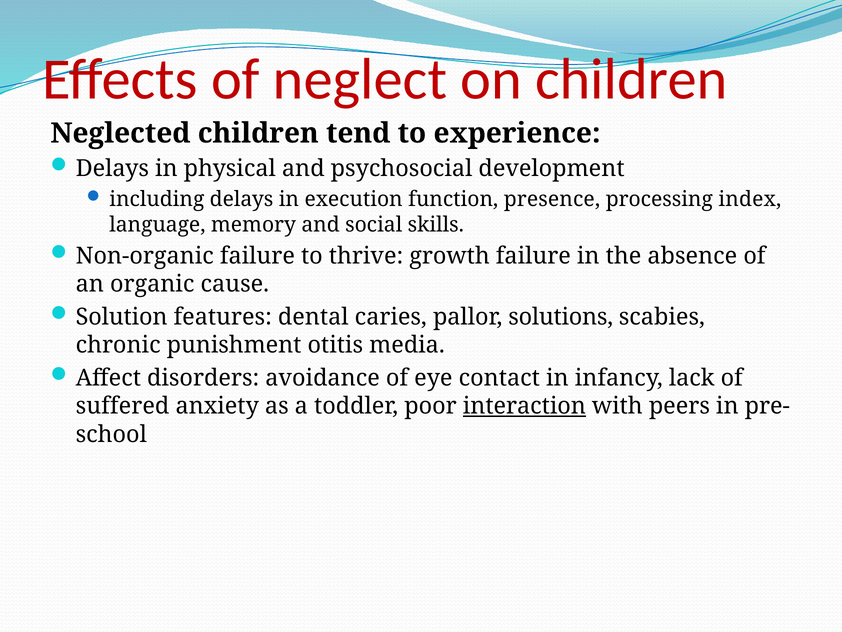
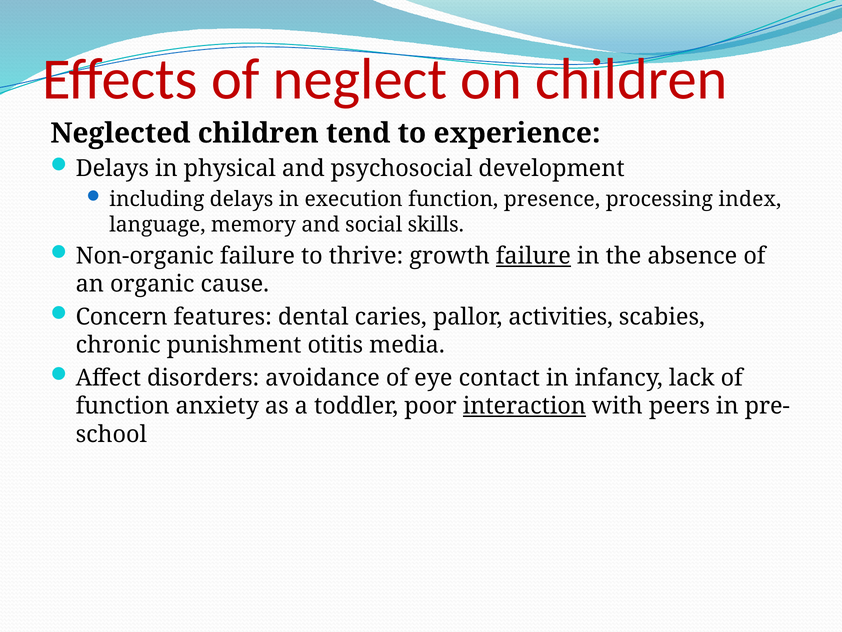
failure at (533, 256) underline: none -> present
Solution: Solution -> Concern
solutions: solutions -> activities
suffered at (123, 406): suffered -> function
